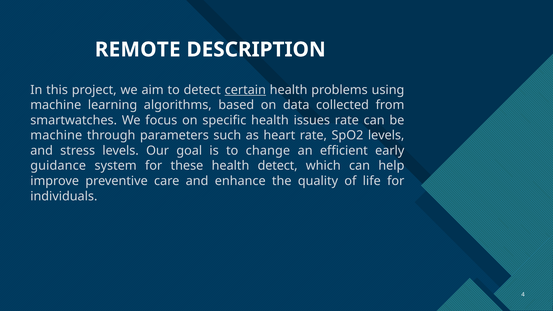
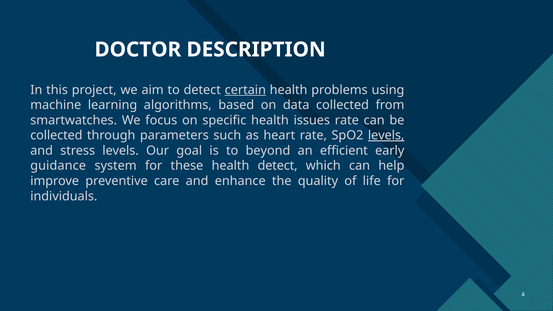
REMOTE: REMOTE -> DOCTOR
machine at (56, 135): machine -> collected
levels at (386, 135) underline: none -> present
change: change -> beyond
